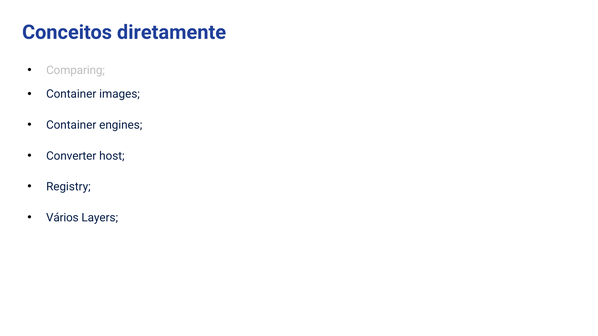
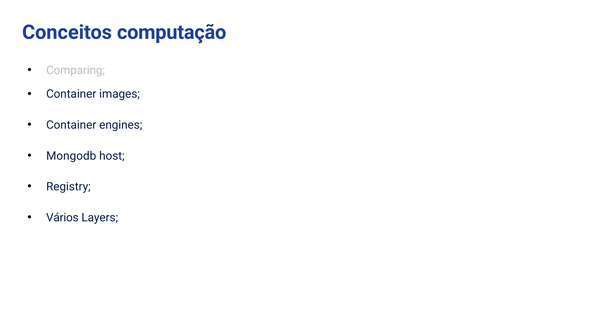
diretamente: diretamente -> computação
Converter: Converter -> Mongodb
